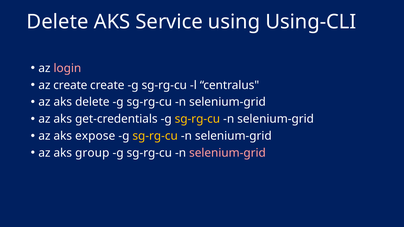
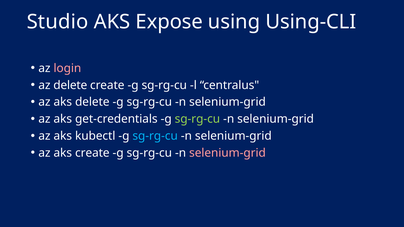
Delete at (58, 22): Delete -> Studio
Service: Service -> Expose
az create: create -> delete
sg-rg-cu at (197, 119) colour: yellow -> light green
expose: expose -> kubectl
sg-rg-cu at (155, 136) colour: yellow -> light blue
aks group: group -> create
